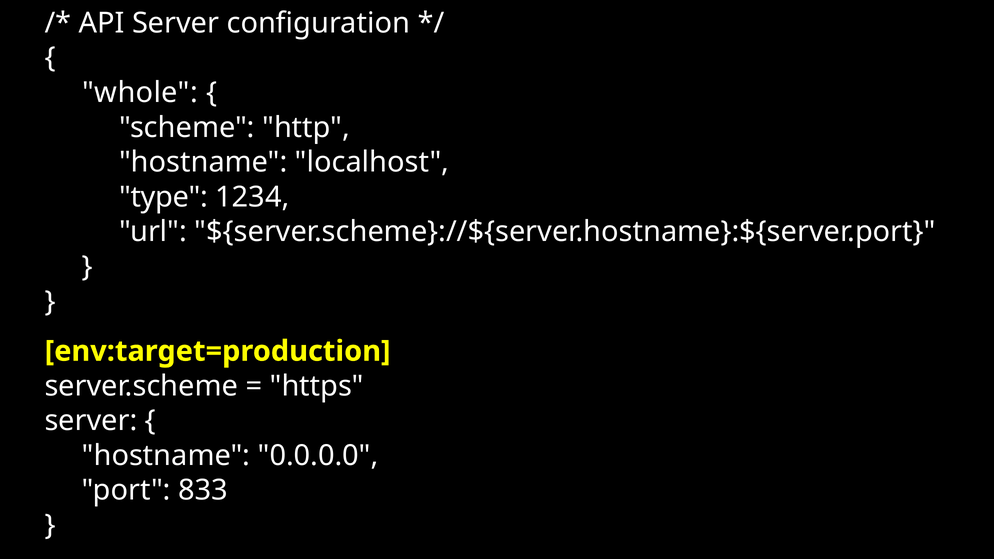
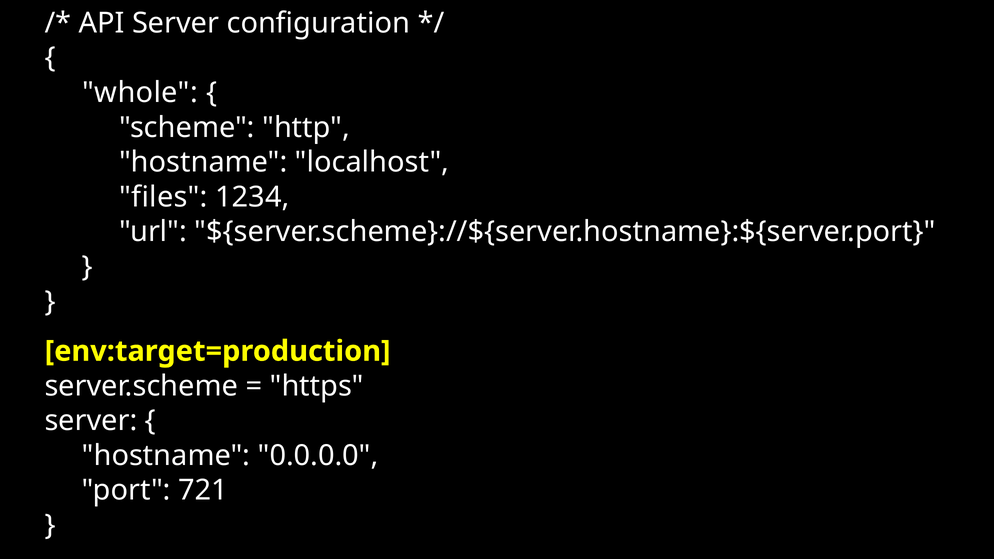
type: type -> files
833: 833 -> 721
